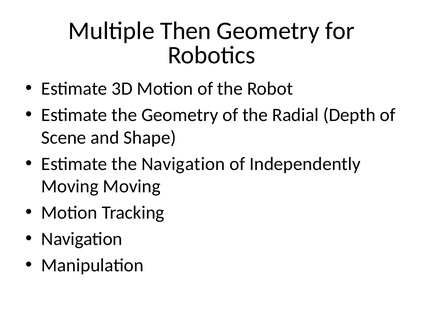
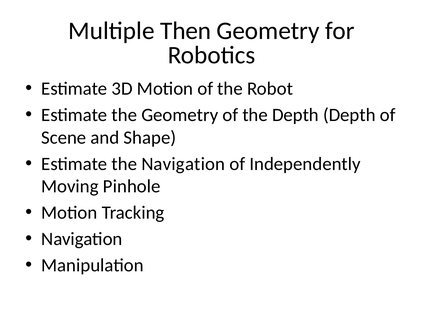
the Radial: Radial -> Depth
Moving Moving: Moving -> Pinhole
